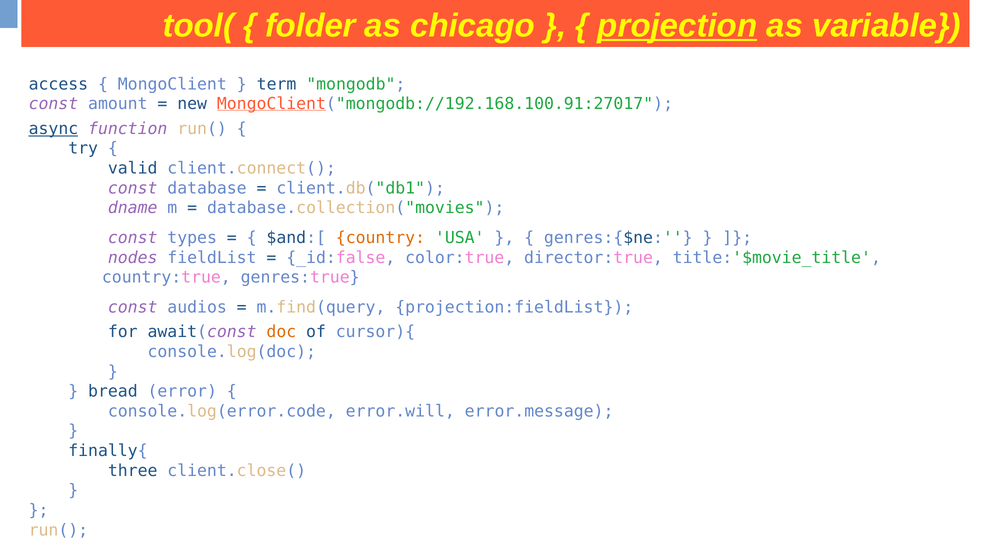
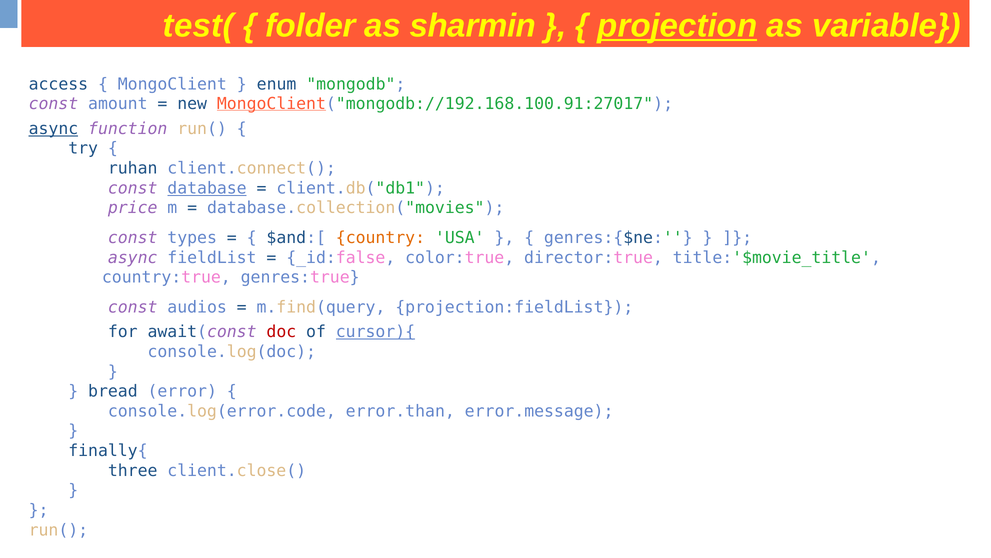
tool(: tool( -> test(
chicago: chicago -> sharmin
term: term -> enum
valid: valid -> ruhan
database underline: none -> present
dname: dname -> price
nodes at (133, 257): nodes -> async
doc colour: orange -> red
cursor){ underline: none -> present
error.will: error.will -> error.than
